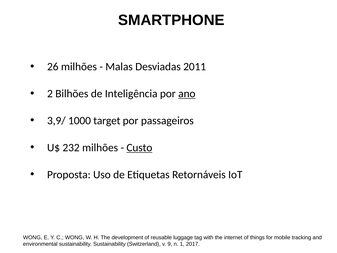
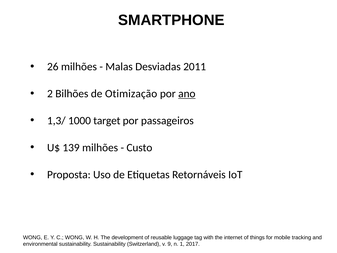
Inteligência: Inteligência -> Otimização
3,9/: 3,9/ -> 1,3/
232: 232 -> 139
Custo underline: present -> none
